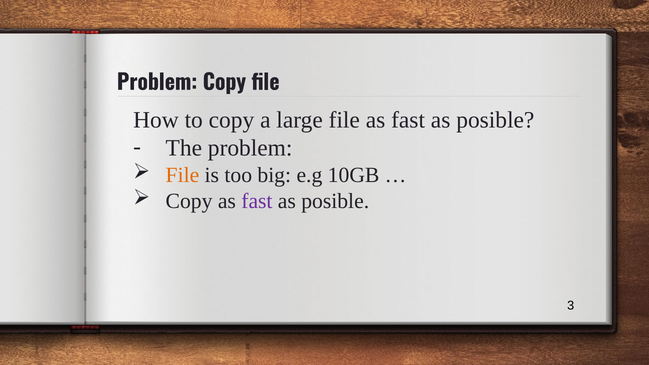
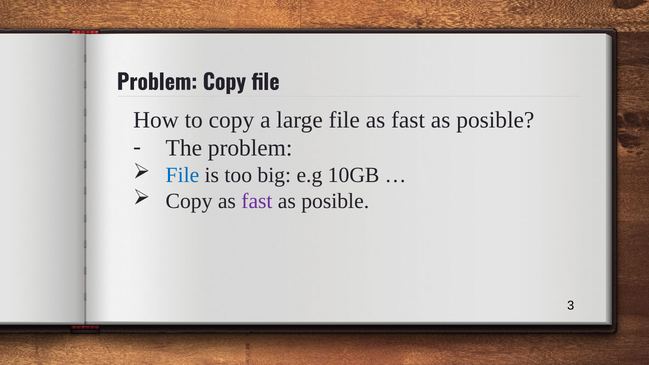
File at (182, 175) colour: orange -> blue
